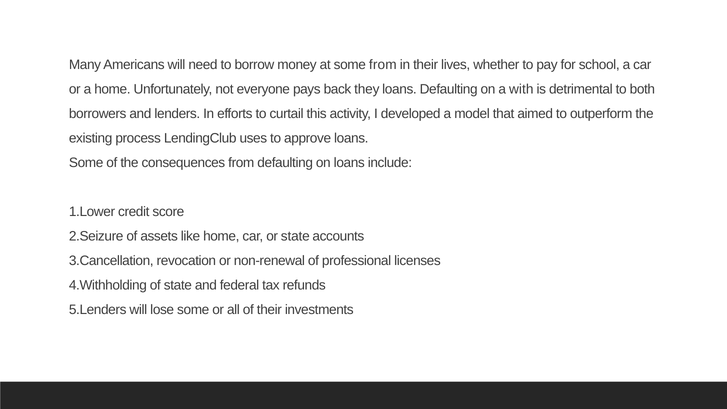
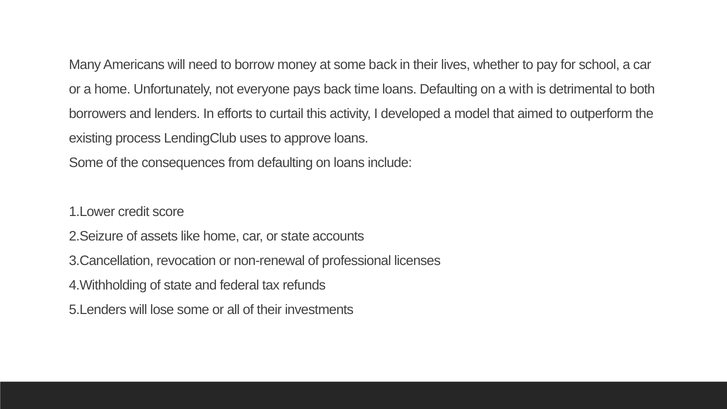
some from: from -> back
they: they -> time
